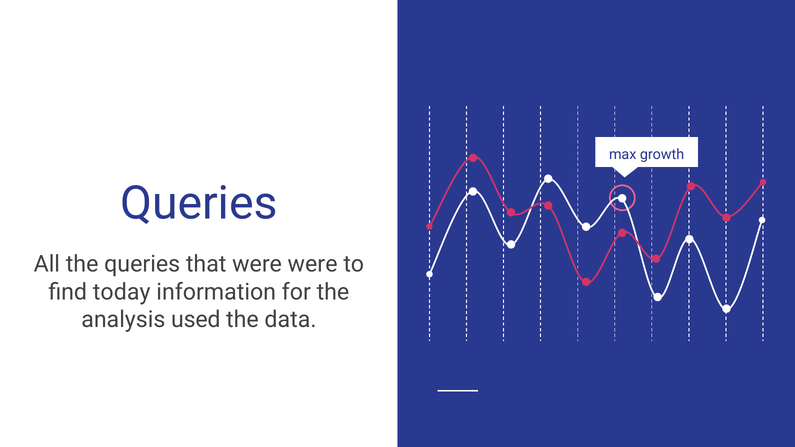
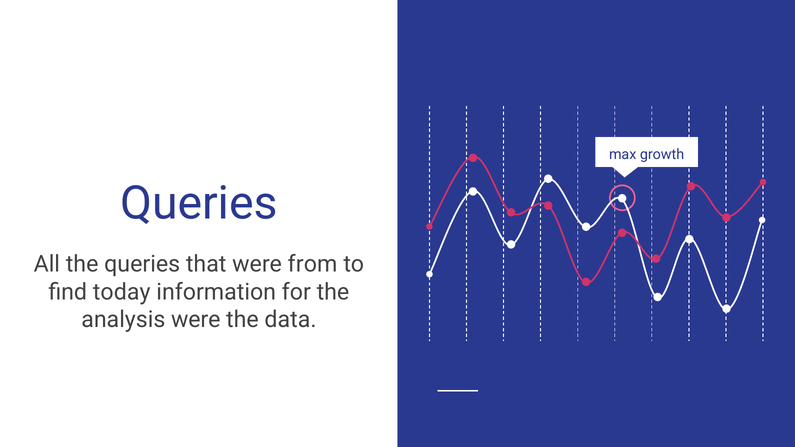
were were: were -> from
analysis used: used -> were
